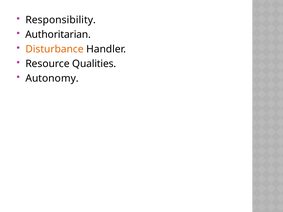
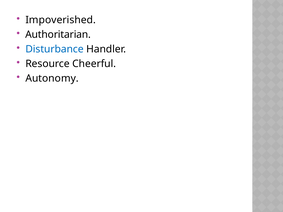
Responsibility: Responsibility -> Impoverished
Disturbance colour: orange -> blue
Qualities: Qualities -> Cheerful
